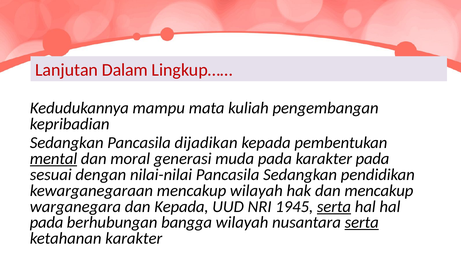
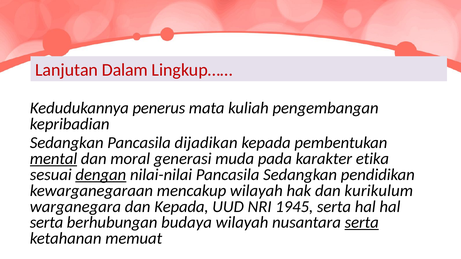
mampu: mampu -> penerus
karakter pada: pada -> etika
dengan underline: none -> present
dan mencakup: mencakup -> kurikulum
serta at (334, 207) underline: present -> none
pada at (47, 223): pada -> serta
bangga: bangga -> budaya
ketahanan karakter: karakter -> memuat
